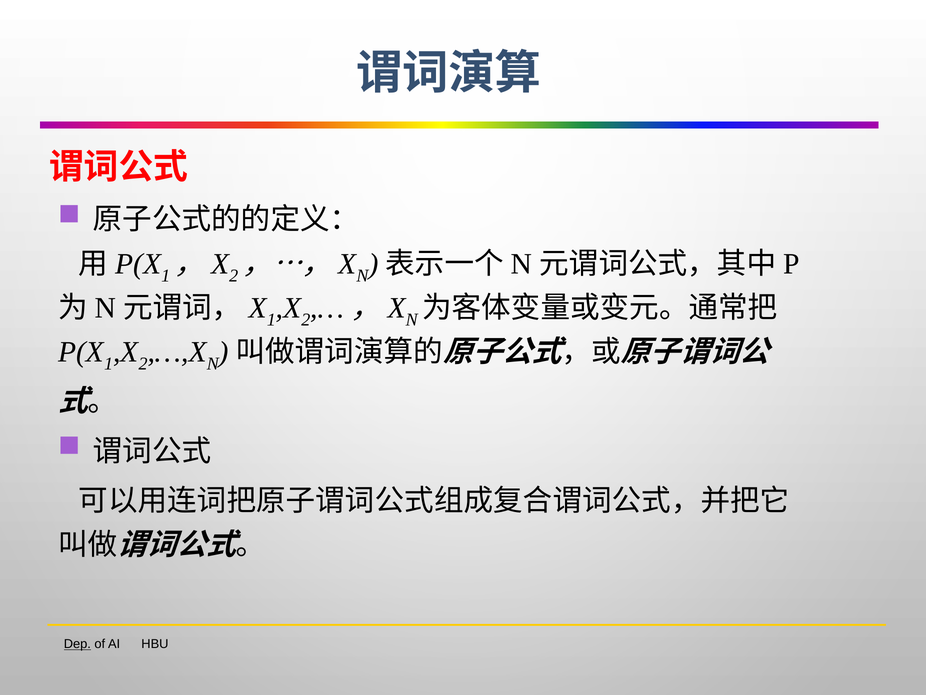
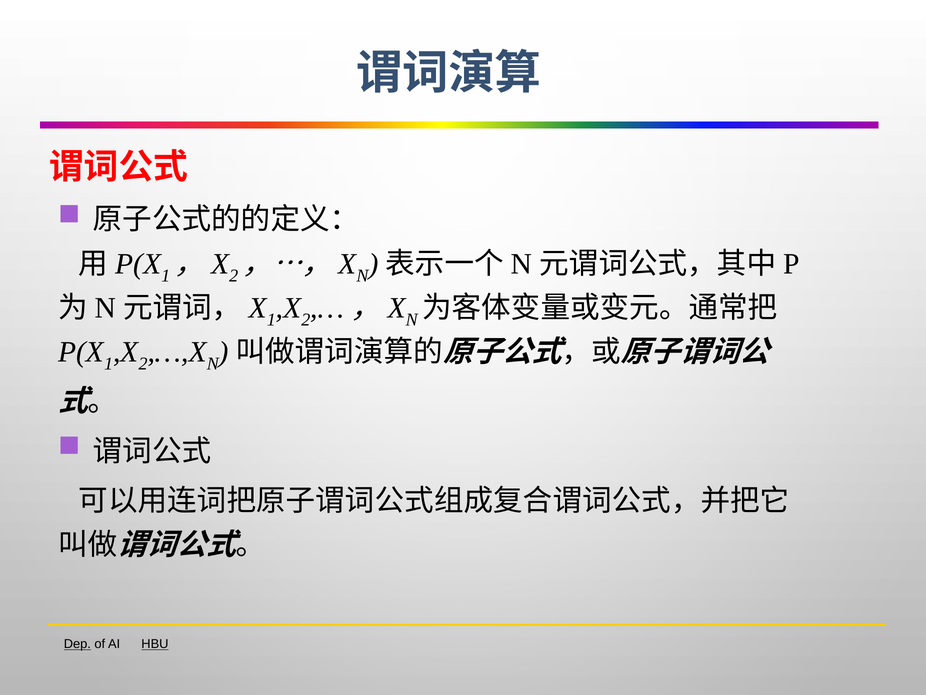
HBU underline: none -> present
